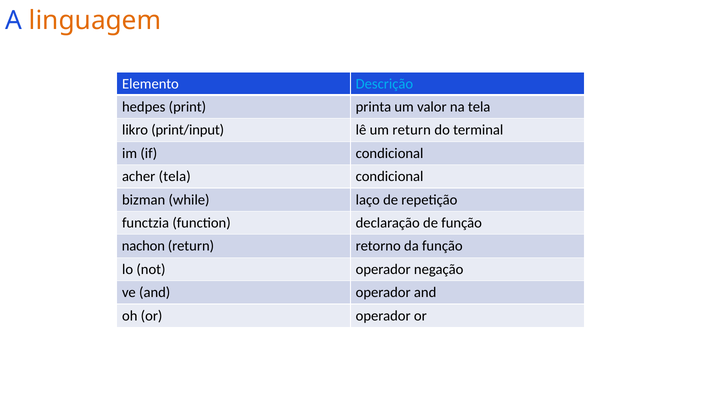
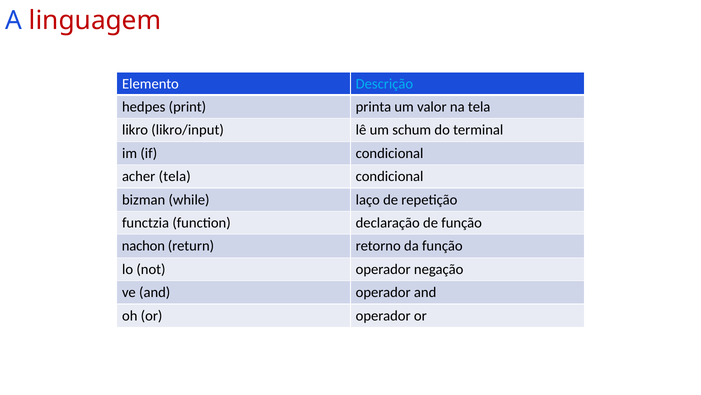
linguagem colour: orange -> red
print/input: print/input -> likro/input
um return: return -> schum
